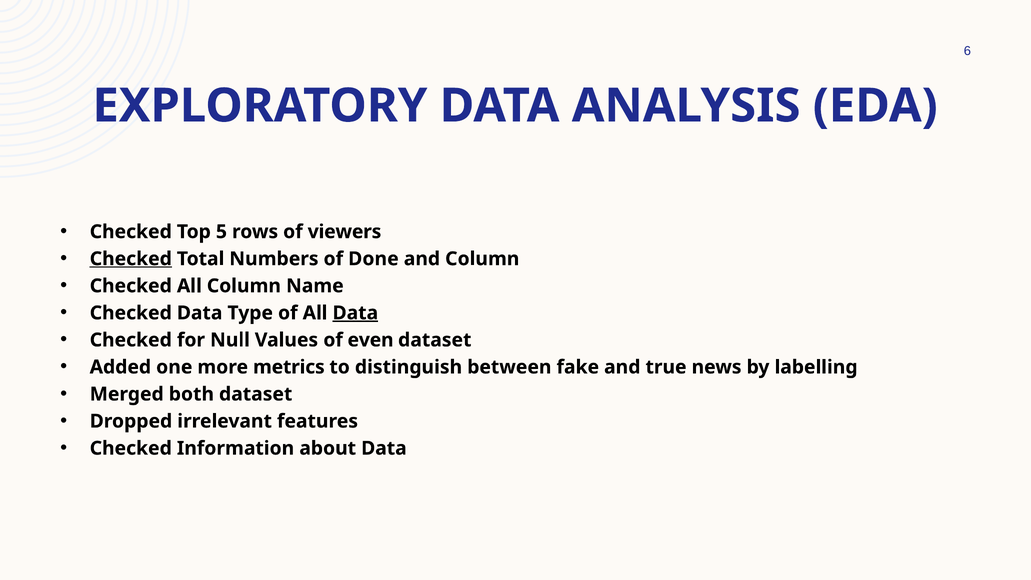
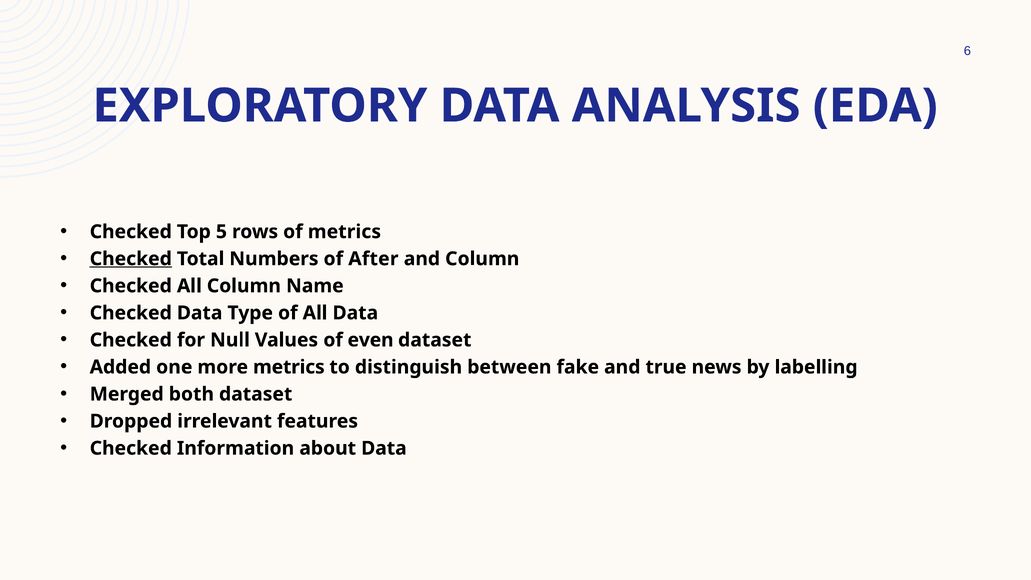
of viewers: viewers -> metrics
Done: Done -> After
Data at (355, 313) underline: present -> none
